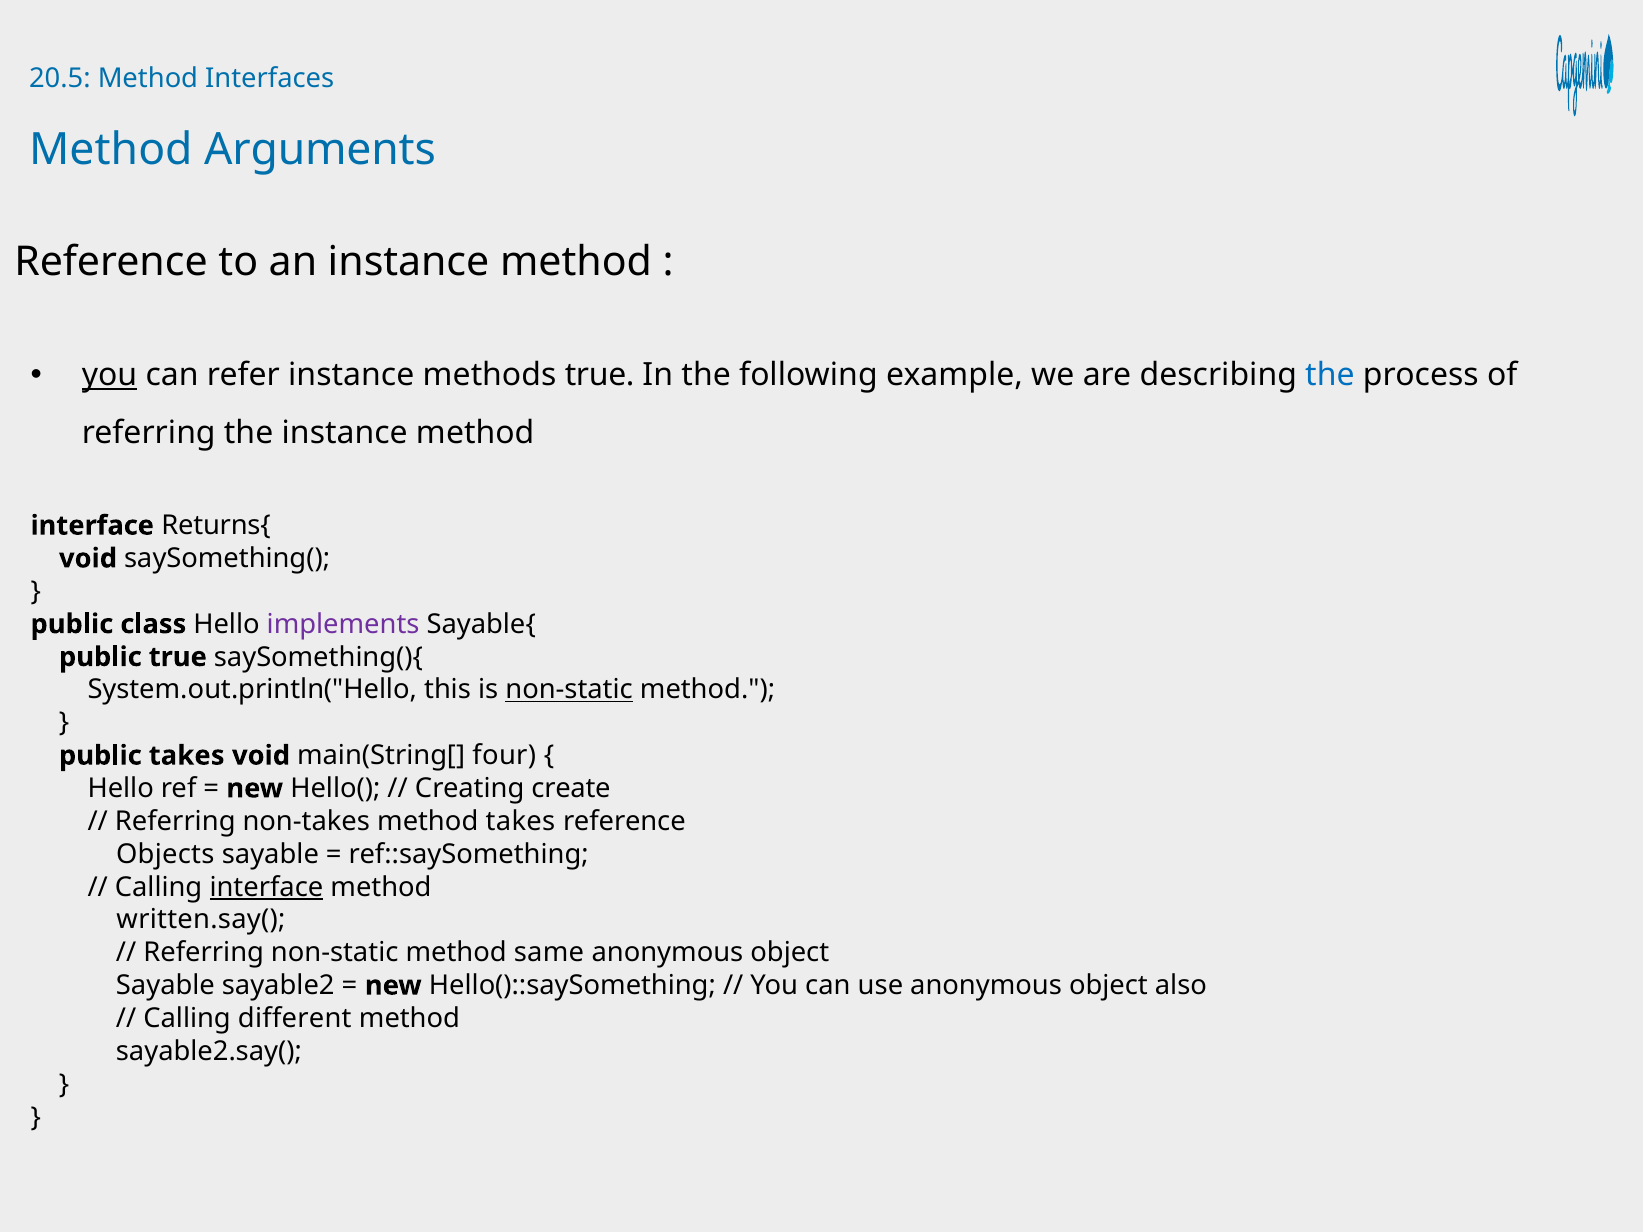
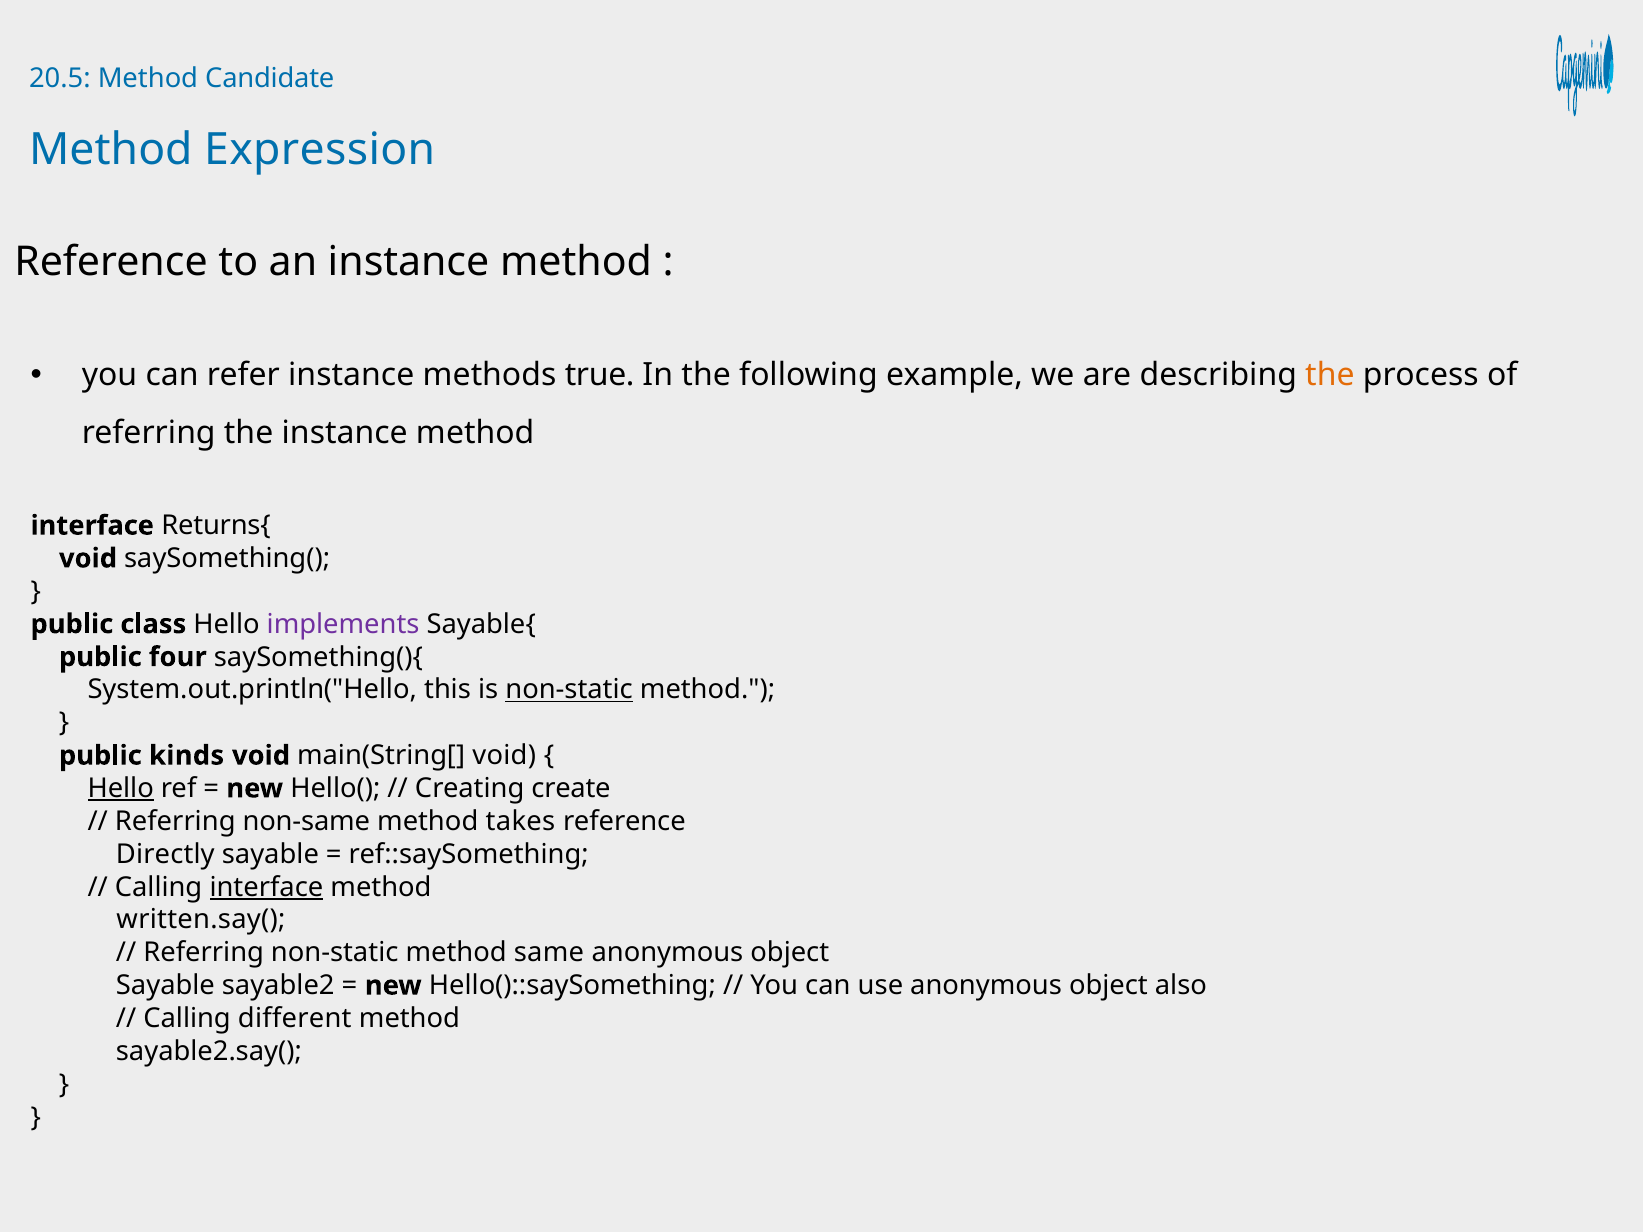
Interfaces: Interfaces -> Candidate
Arguments: Arguments -> Expression
you at (110, 375) underline: present -> none
the at (1330, 375) colour: blue -> orange
public true: true -> four
public takes: takes -> kinds
main(String[ four: four -> void
Hello at (121, 789) underline: none -> present
non-takes: non-takes -> non-same
Objects: Objects -> Directly
